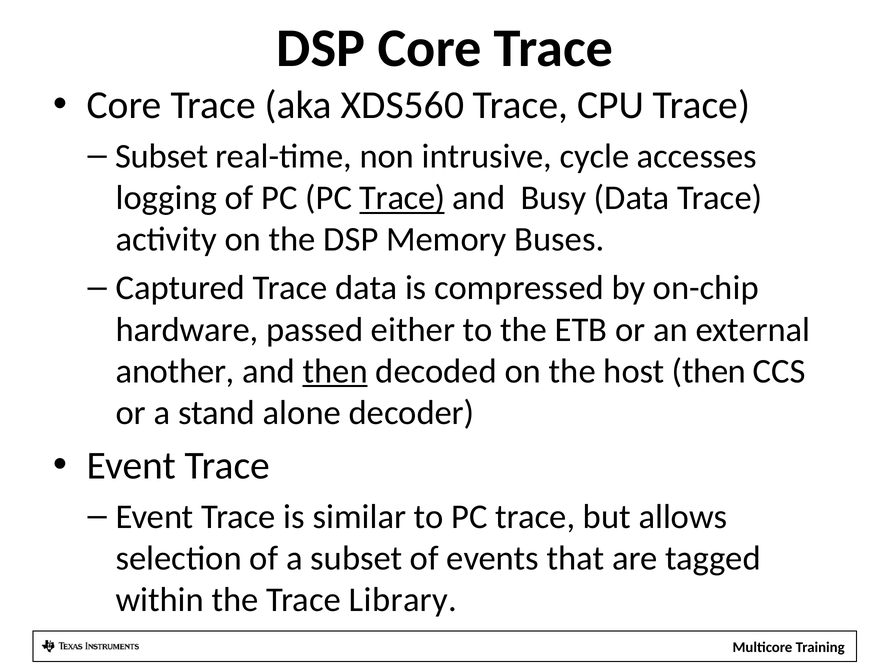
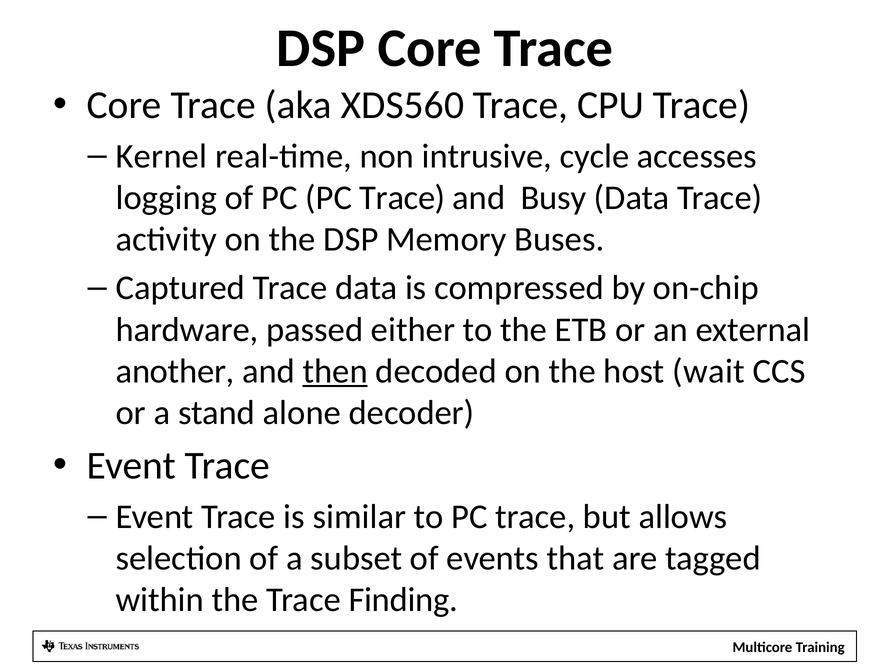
Subset at (162, 156): Subset -> Kernel
Trace at (402, 198) underline: present -> none
host then: then -> wait
Library: Library -> Finding
